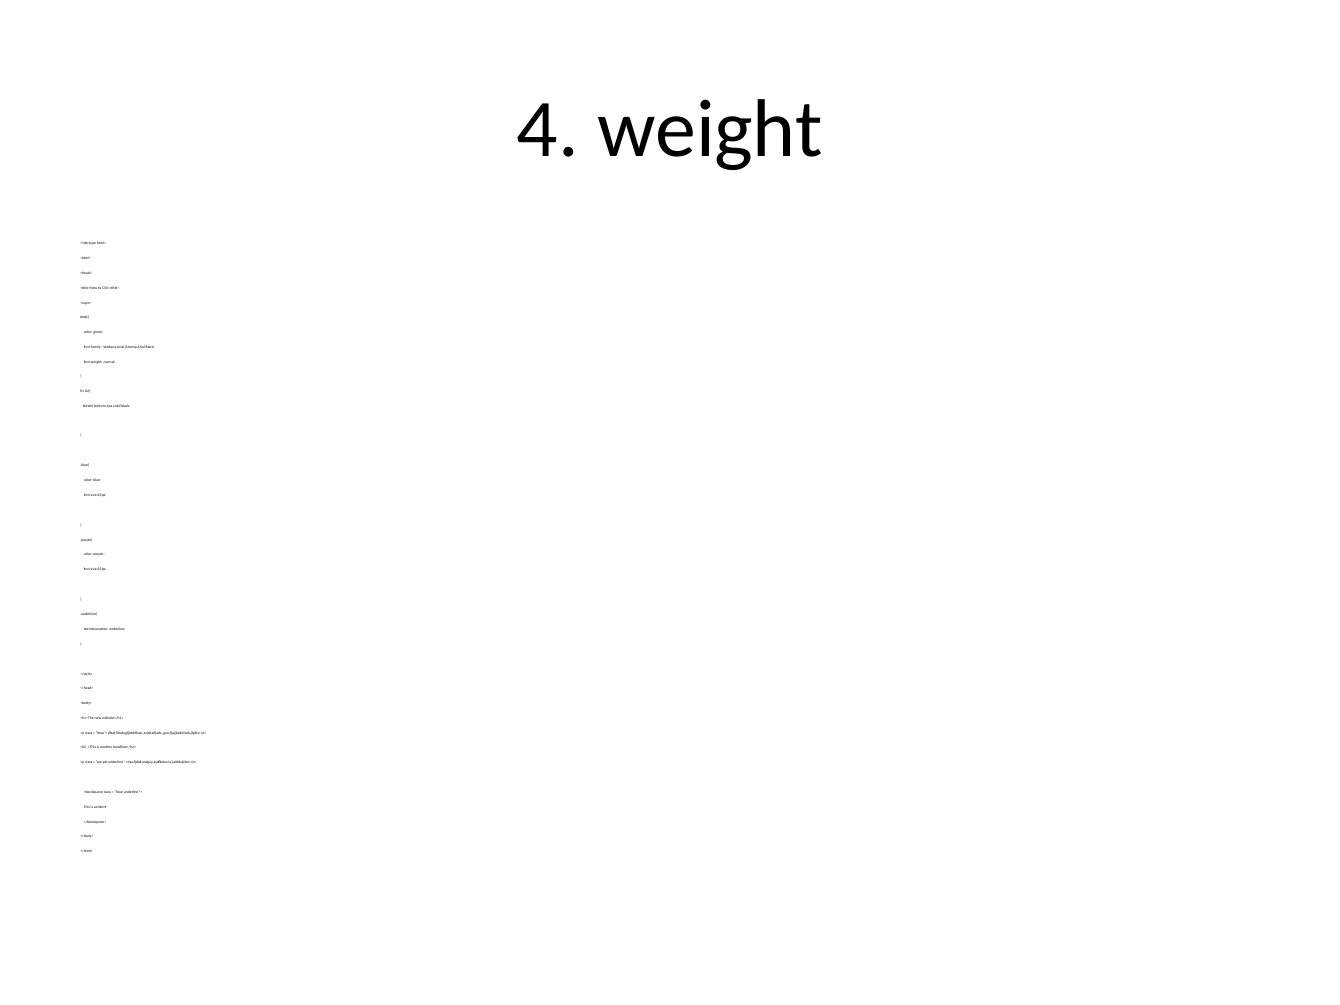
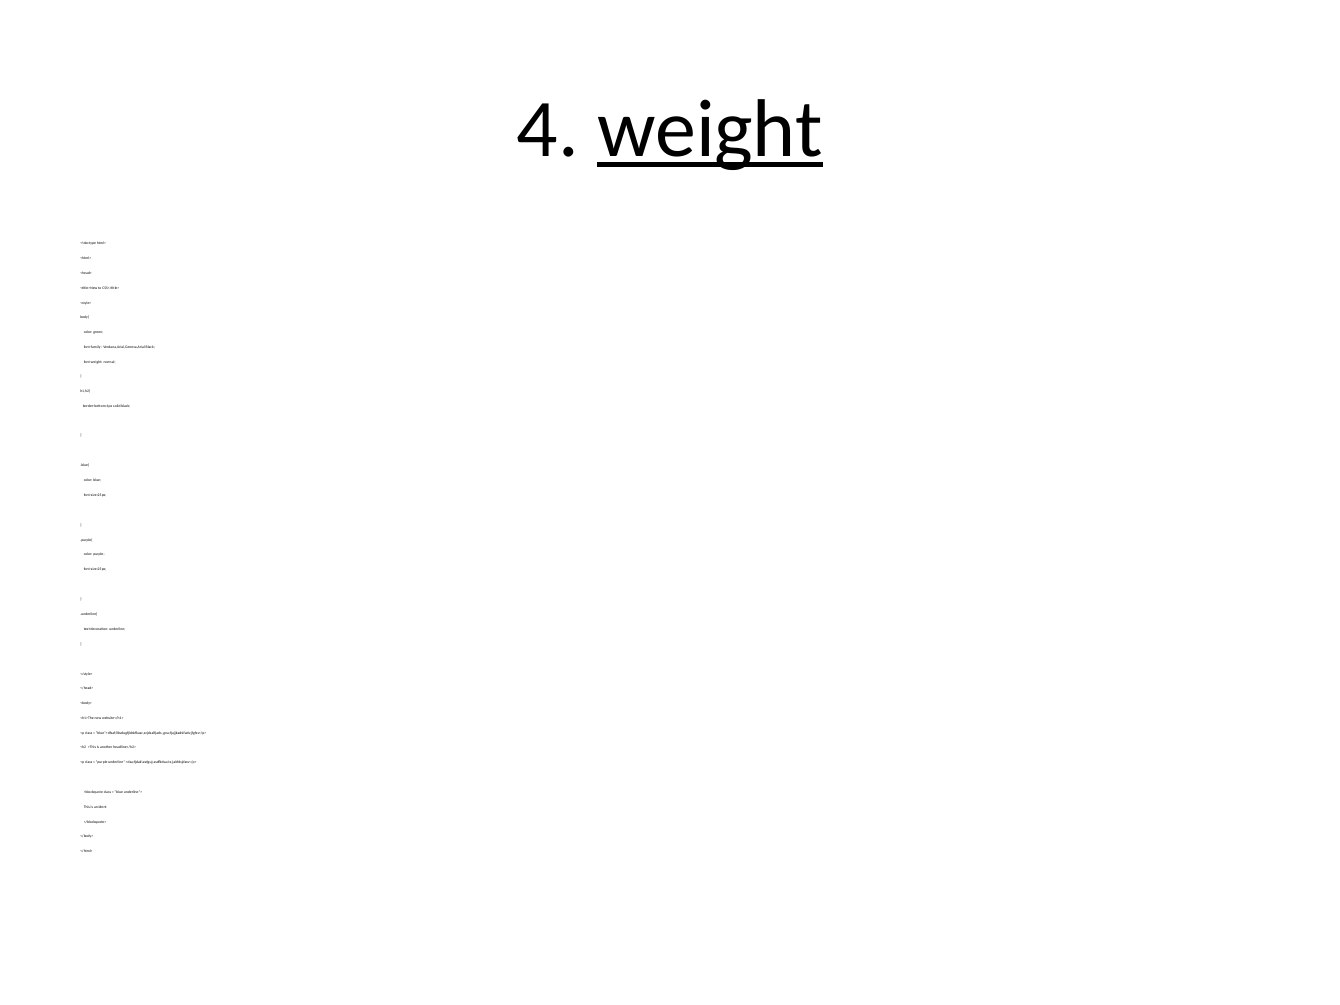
weight underline: none -> present
